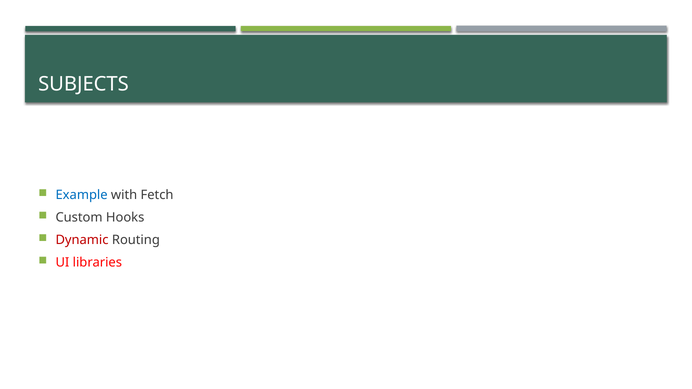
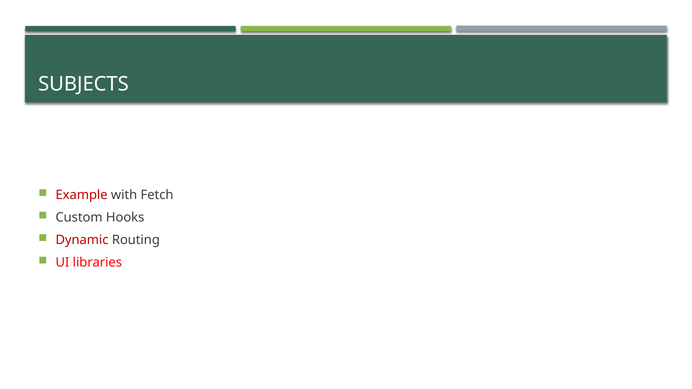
Example colour: blue -> red
